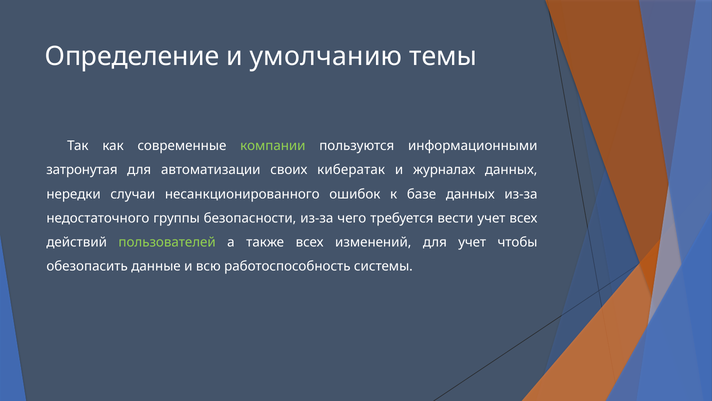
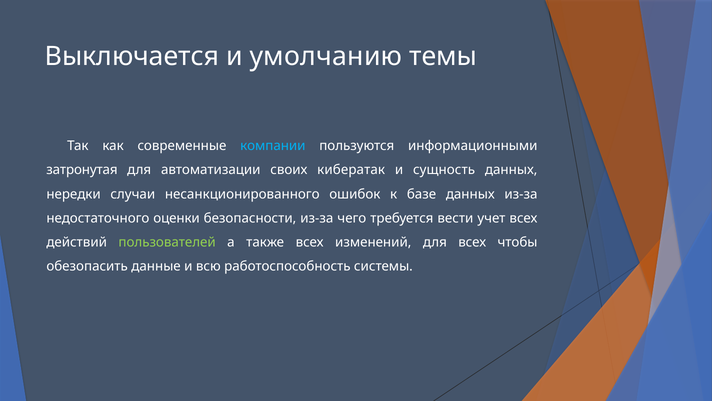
Определение: Определение -> Выключается
компании colour: light green -> light blue
журналах: журналах -> сущность
группы: группы -> оценки
для учет: учет -> всех
